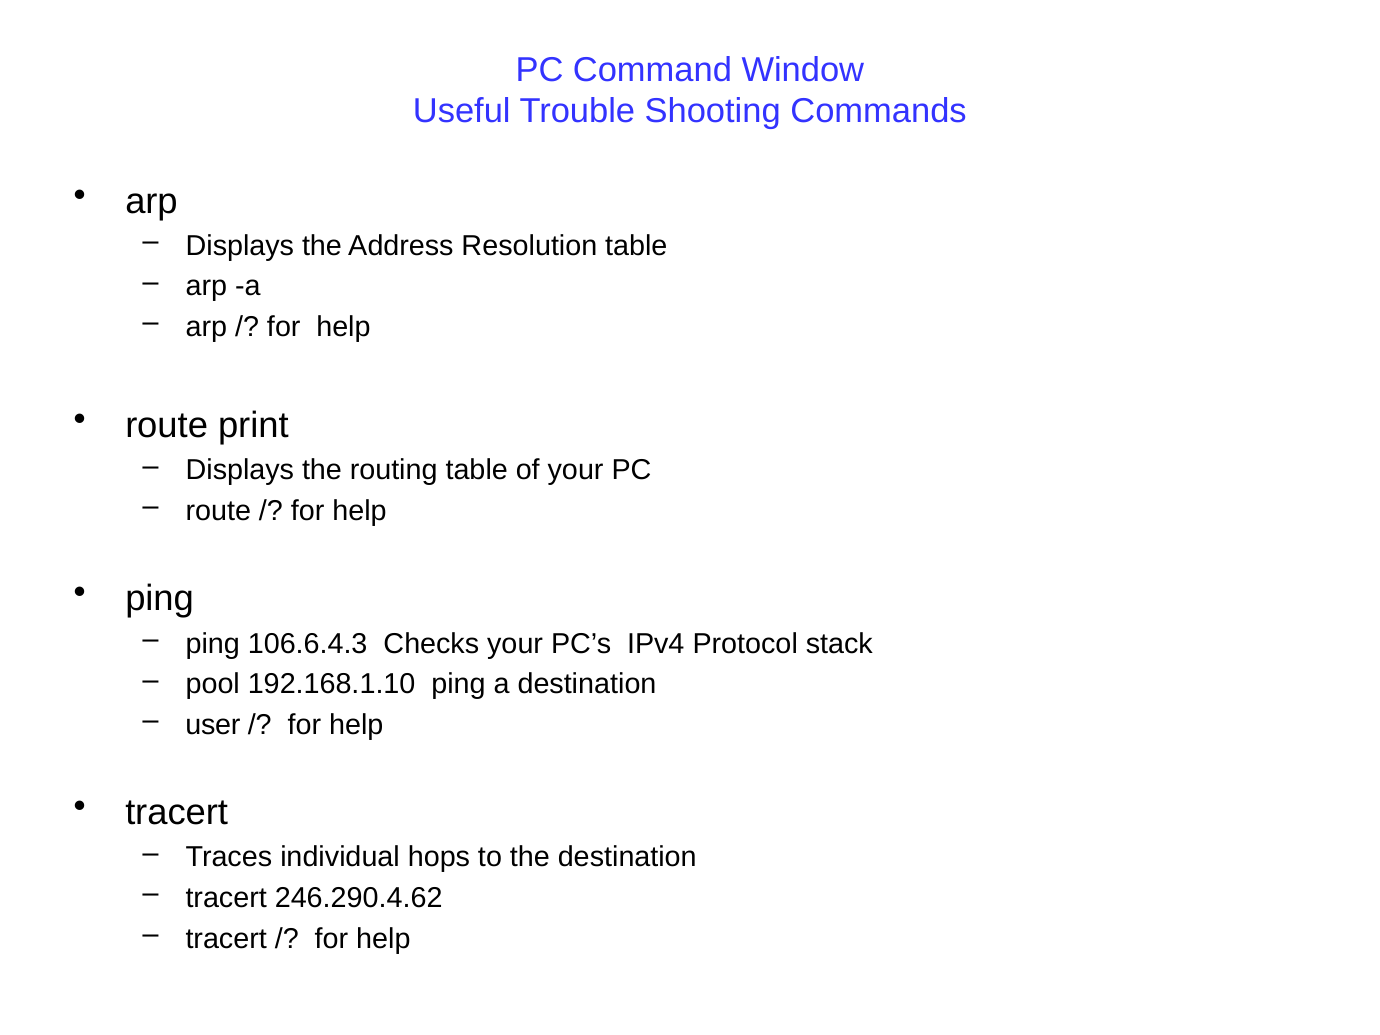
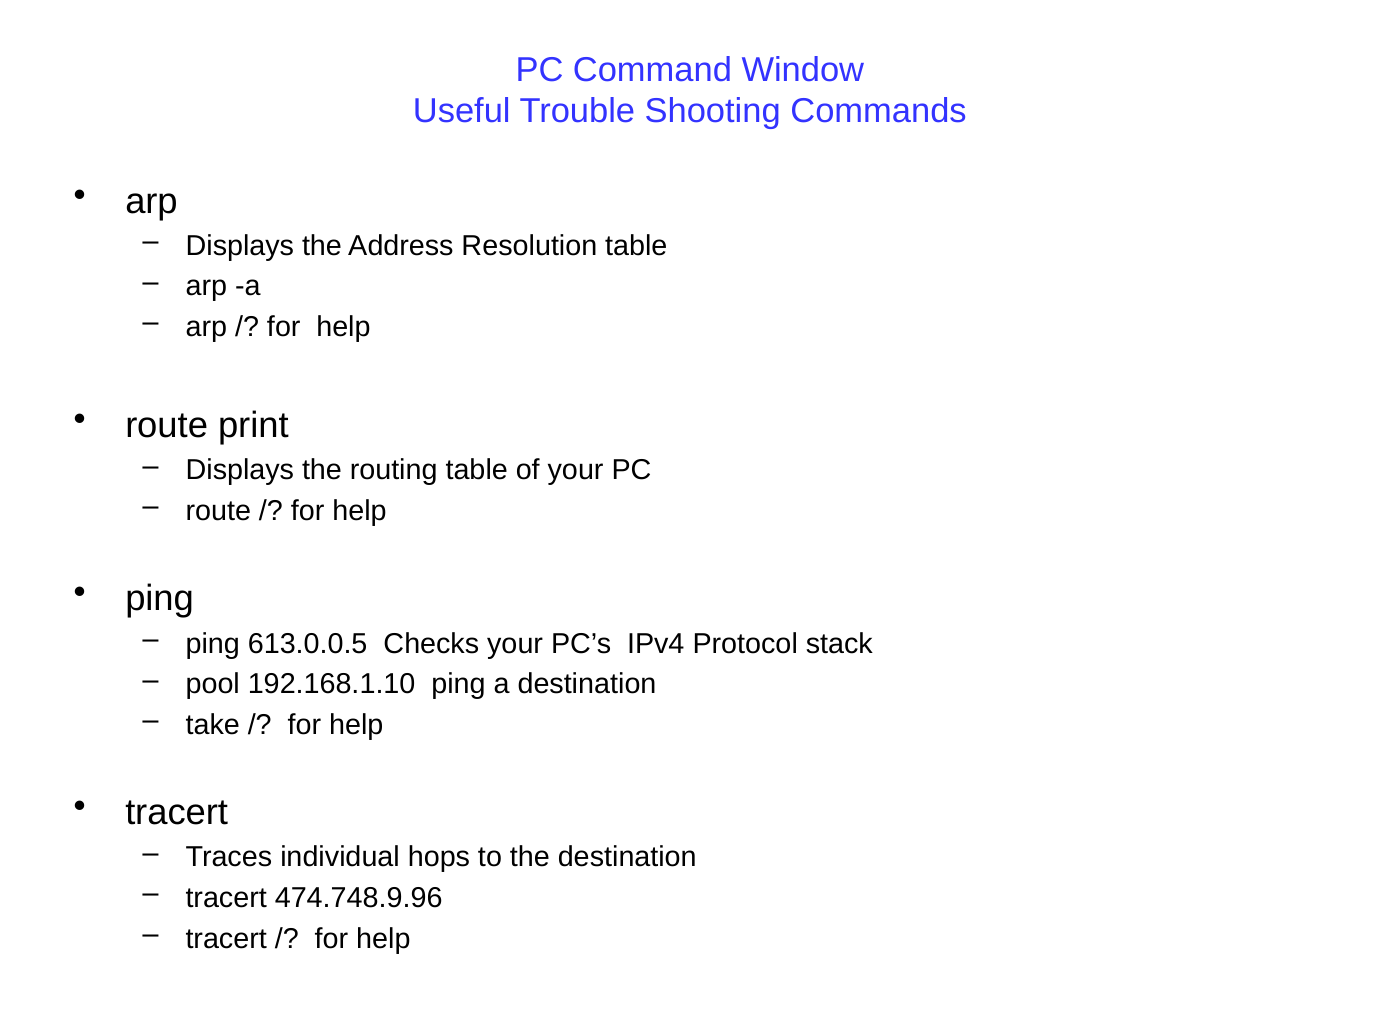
106.6.4.3: 106.6.4.3 -> 613.0.0.5
user: user -> take
246.290.4.62: 246.290.4.62 -> 474.748.9.96
